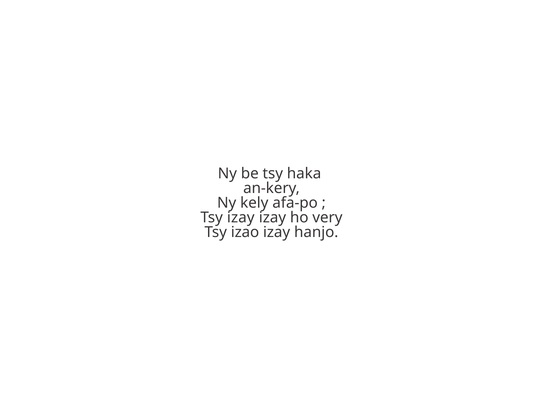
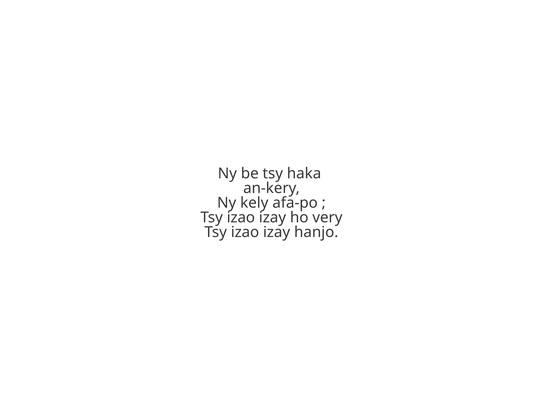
izay at (241, 218): izay -> izao
